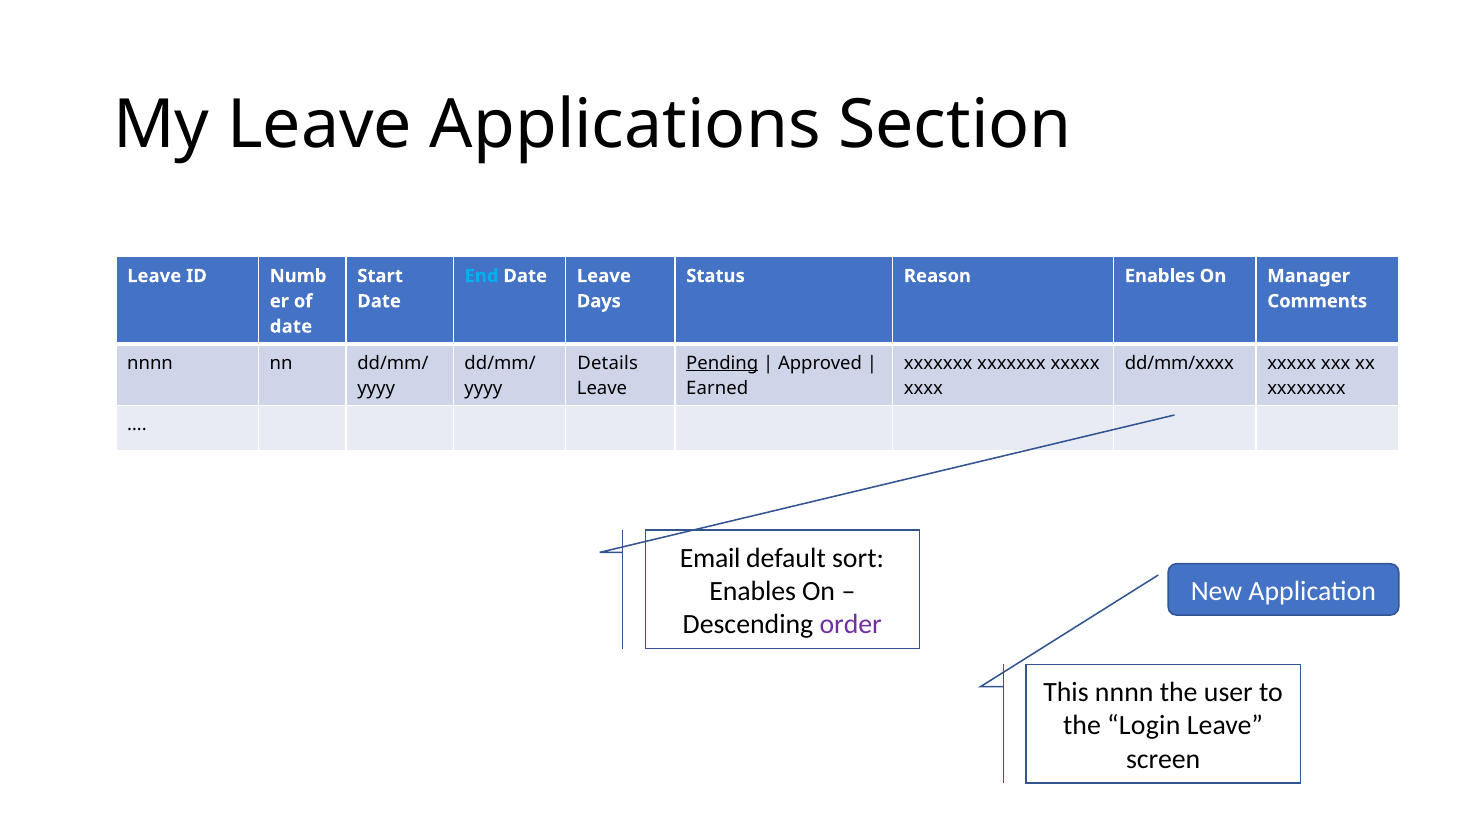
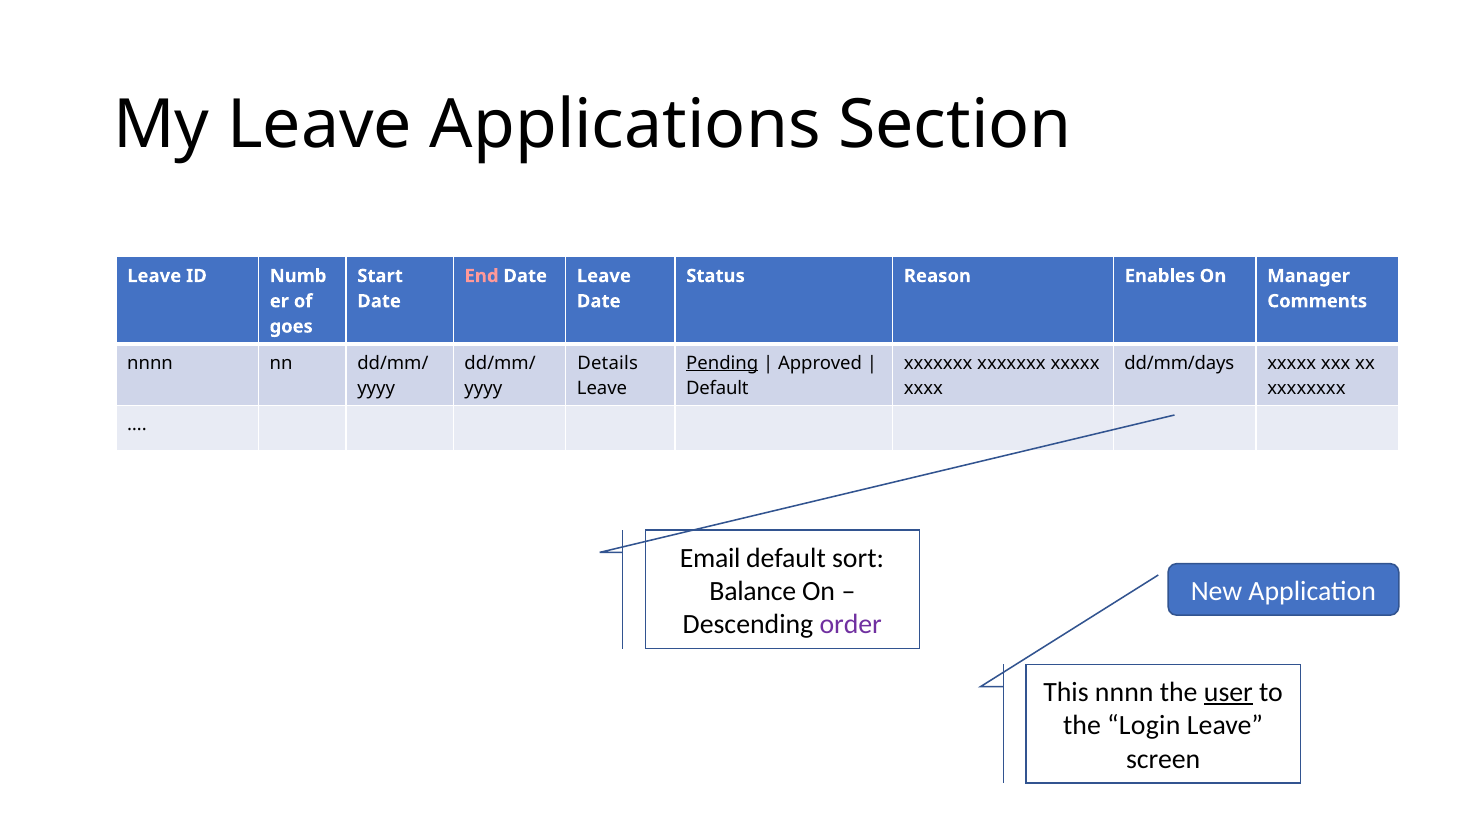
End colour: light blue -> pink
Days at (599, 301): Days -> Date
date at (291, 326): date -> goes
dd/mm/xxxx: dd/mm/xxxx -> dd/mm/days
Earned at (717, 388): Earned -> Default
Enables at (753, 591): Enables -> Balance
user underline: none -> present
